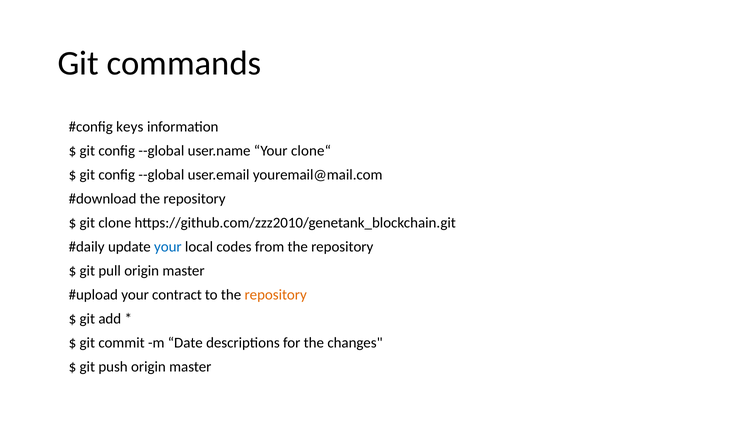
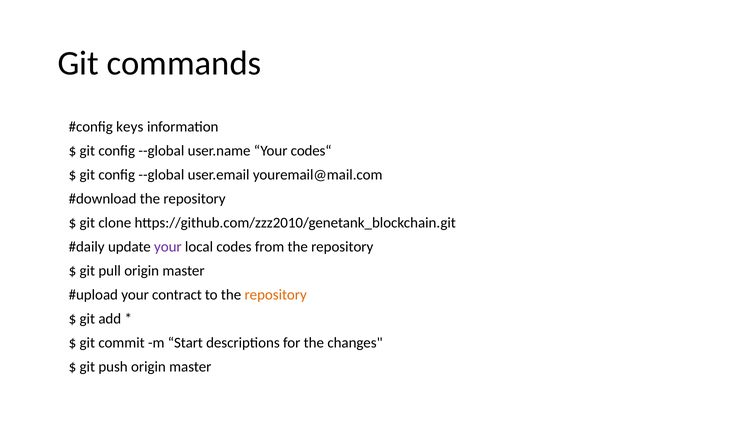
clone“: clone“ -> codes“
your at (168, 247) colour: blue -> purple
Date: Date -> Start
